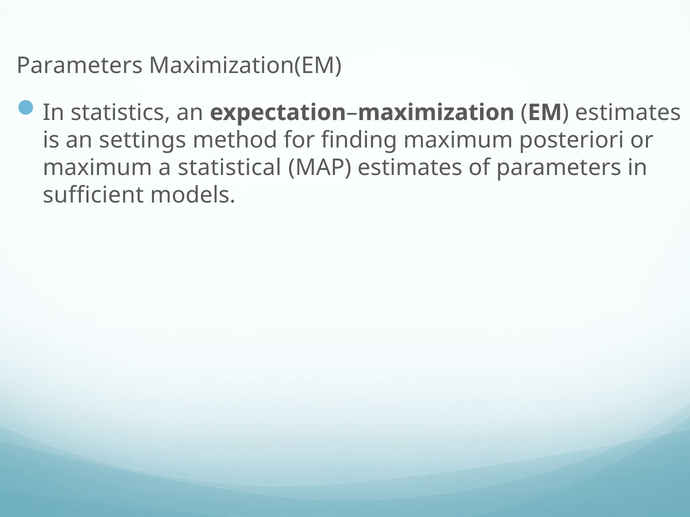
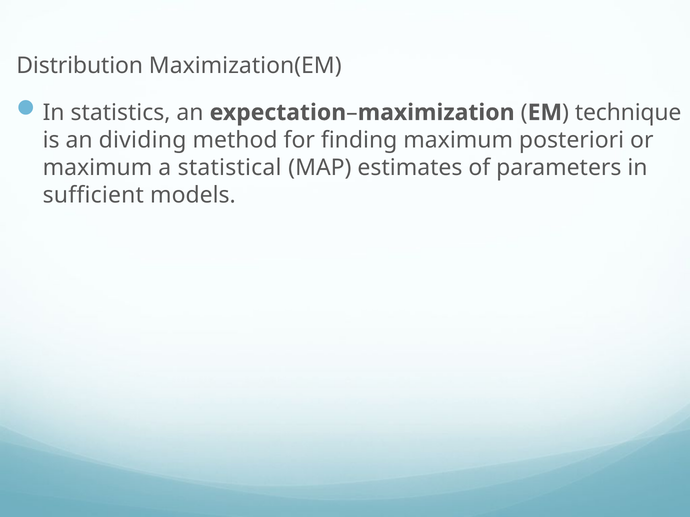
Parameters at (80, 66): Parameters -> Distribution
estimates at (628, 113): estimates -> technique
settings: settings -> dividing
